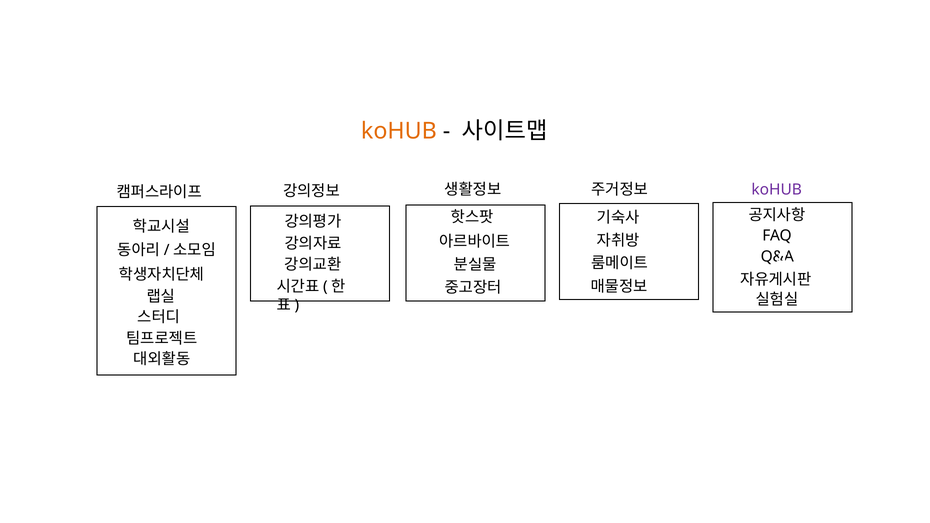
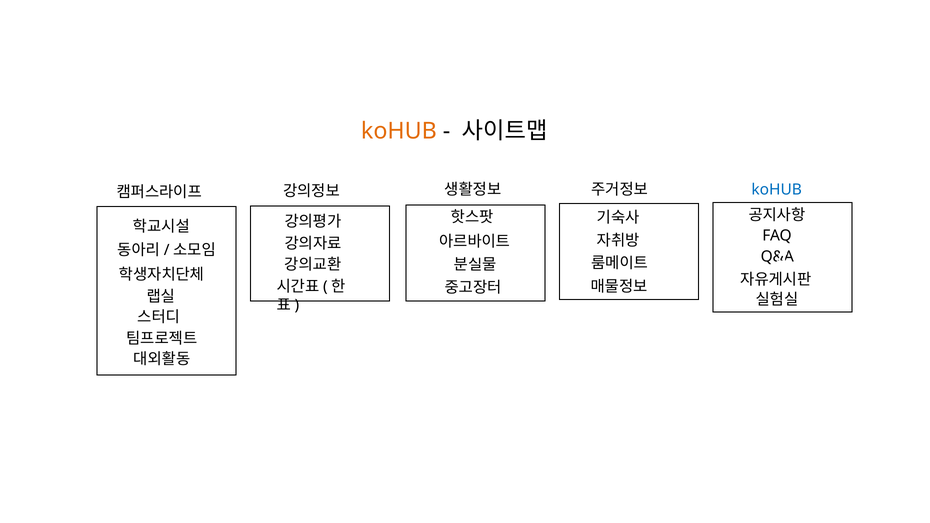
koHUB at (777, 190) colour: purple -> blue
